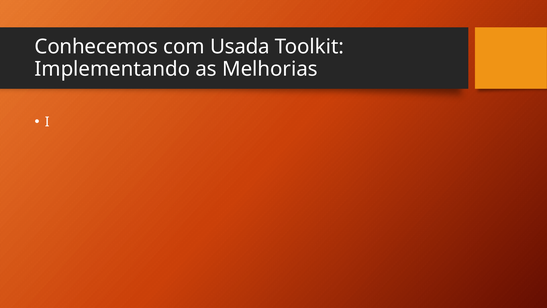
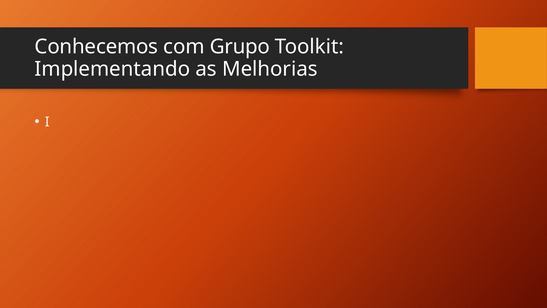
Usada: Usada -> Grupo
